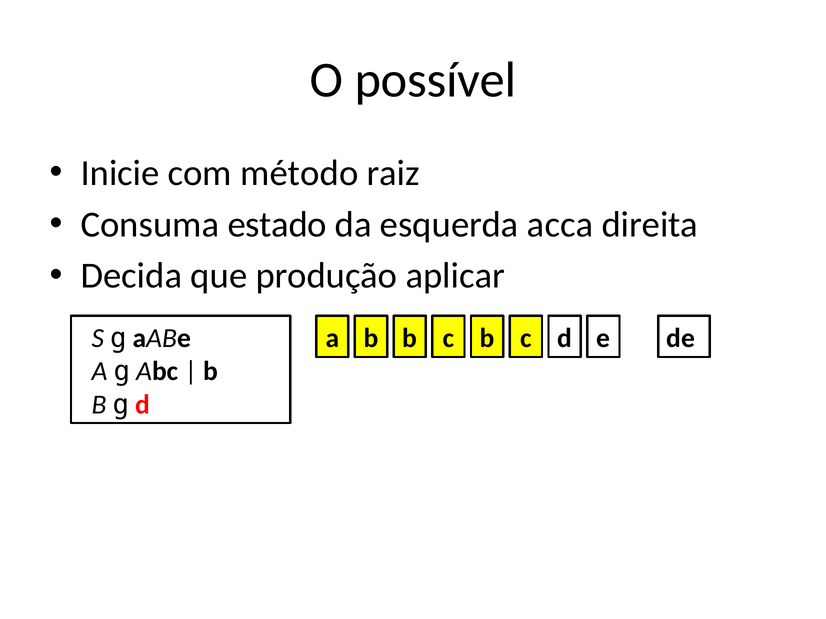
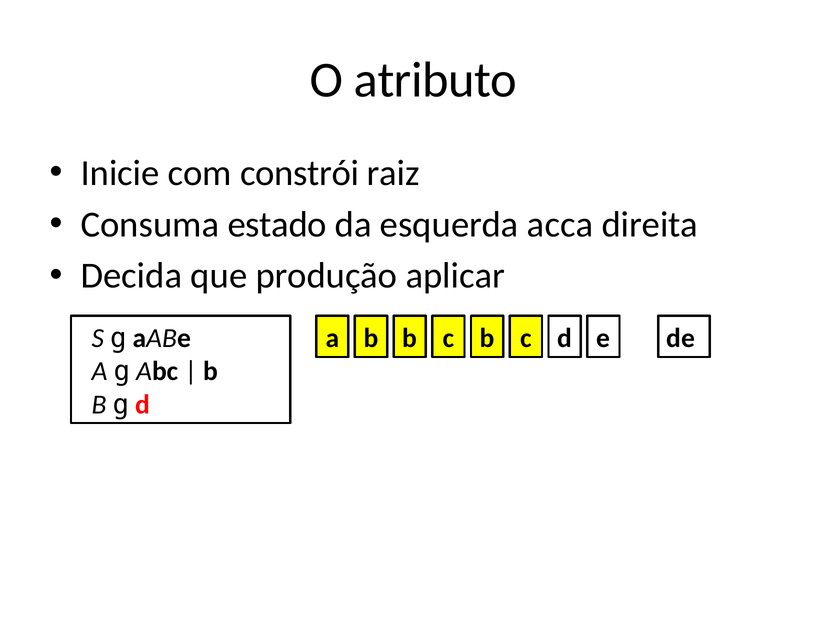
possível: possível -> atributo
método: método -> constrói
